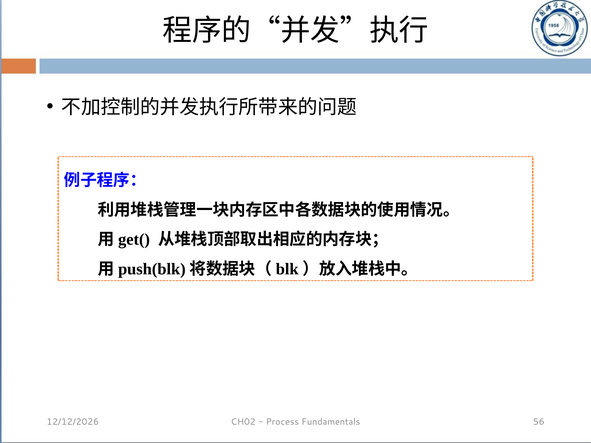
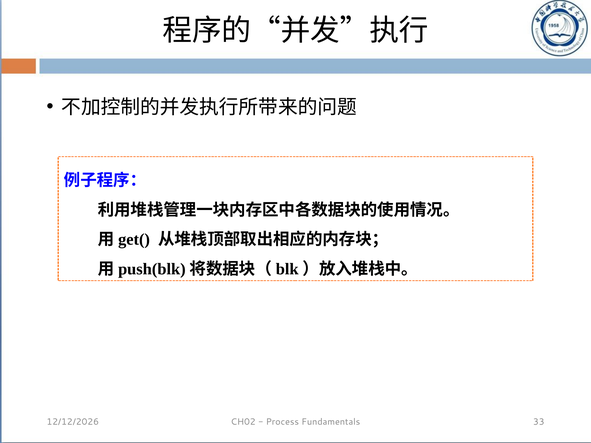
56: 56 -> 33
